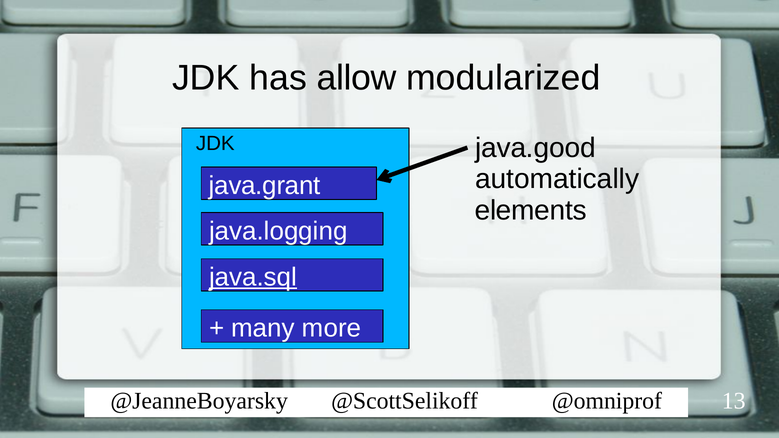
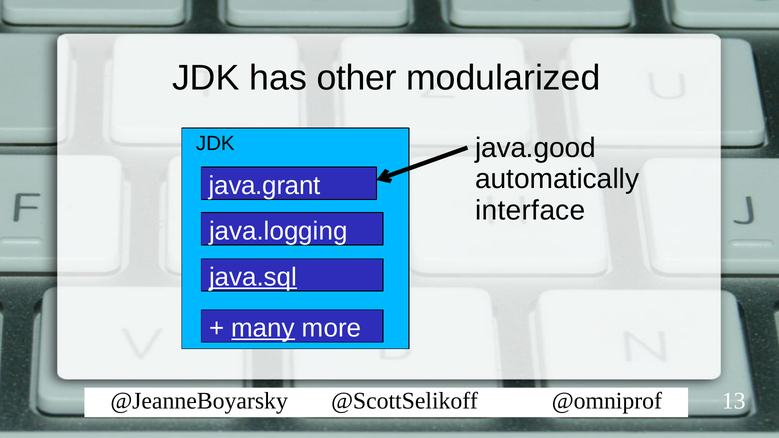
allow: allow -> other
elements: elements -> interface
many underline: none -> present
